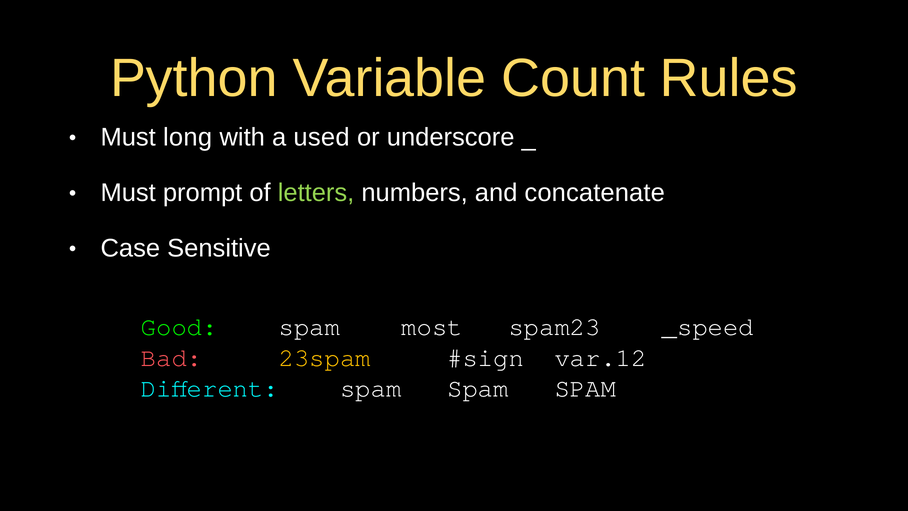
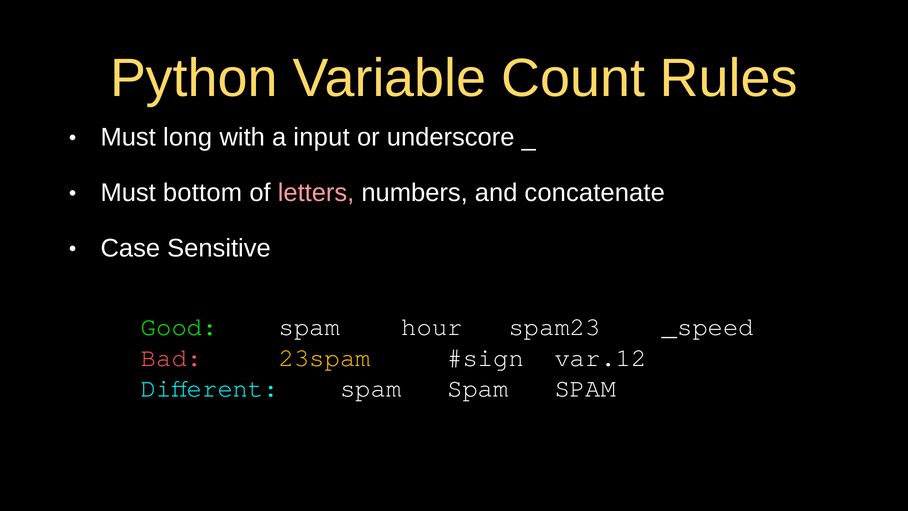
used: used -> input
prompt: prompt -> bottom
letters colour: light green -> pink
most: most -> hour
